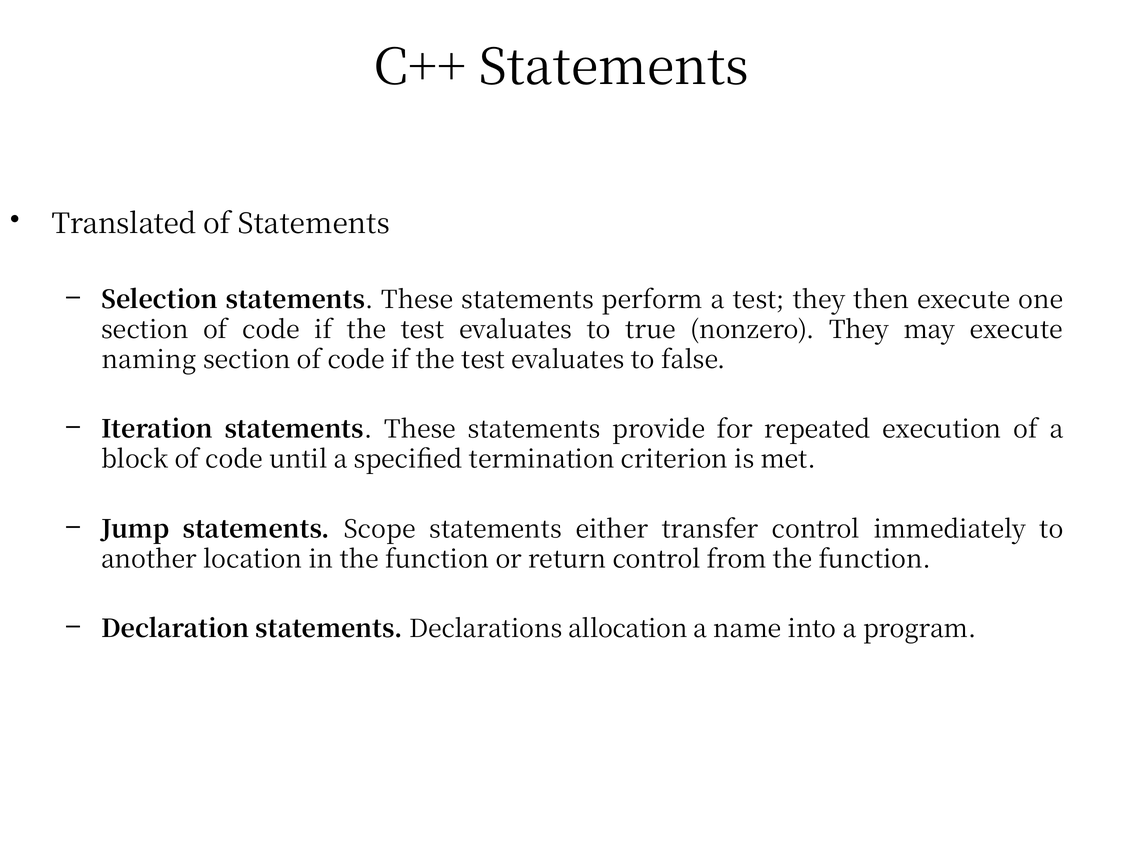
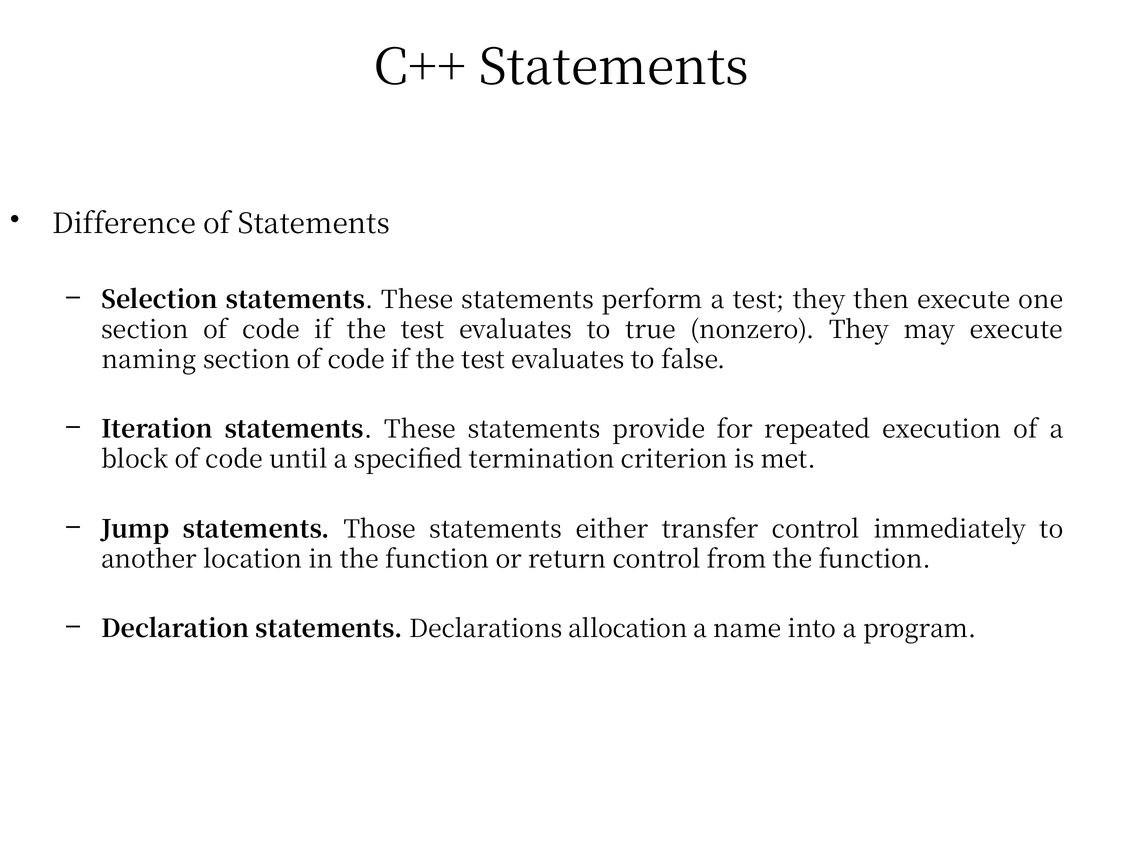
Translated: Translated -> Difference
Scope: Scope -> Those
